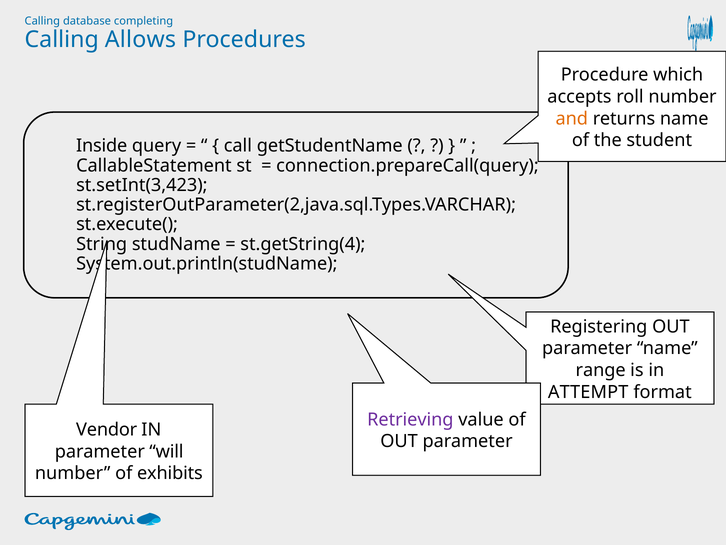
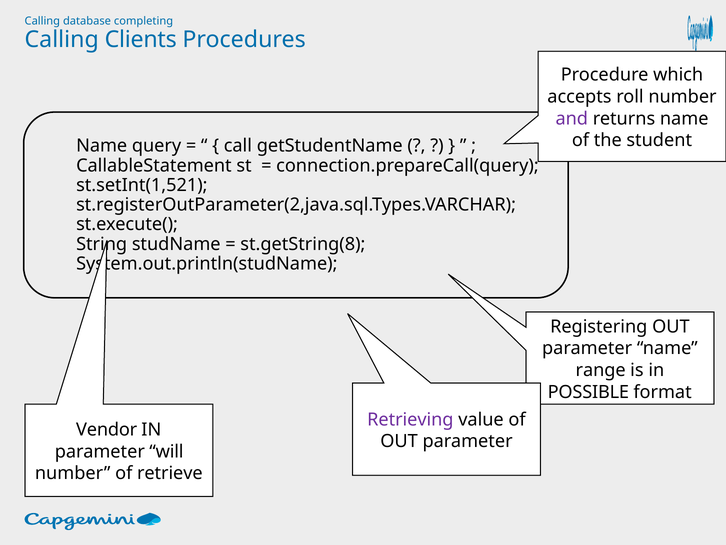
Allows: Allows -> Clients
and colour: orange -> purple
Inside at (102, 146): Inside -> Name
st.setInt(3,423: st.setInt(3,423 -> st.setInt(1,521
st.getString(4: st.getString(4 -> st.getString(8
ATTEMPT: ATTEMPT -> POSSIBLE
exhibits: exhibits -> retrieve
